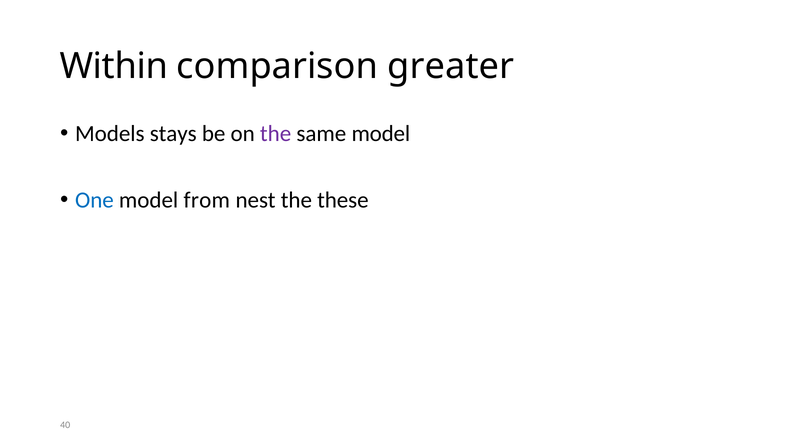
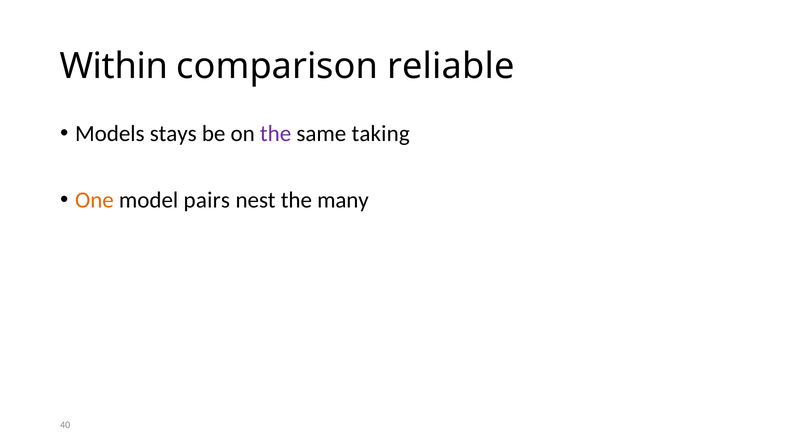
greater: greater -> reliable
same model: model -> taking
One colour: blue -> orange
from: from -> pairs
these: these -> many
